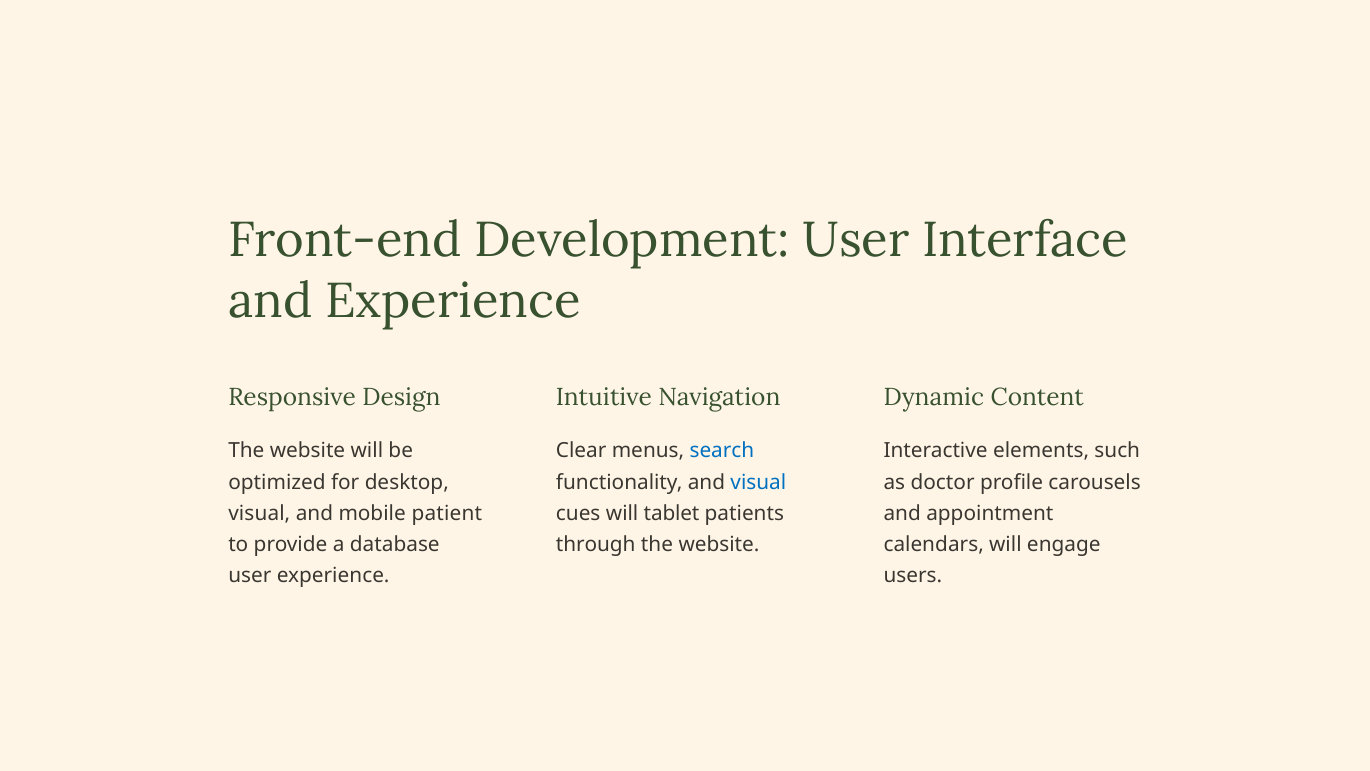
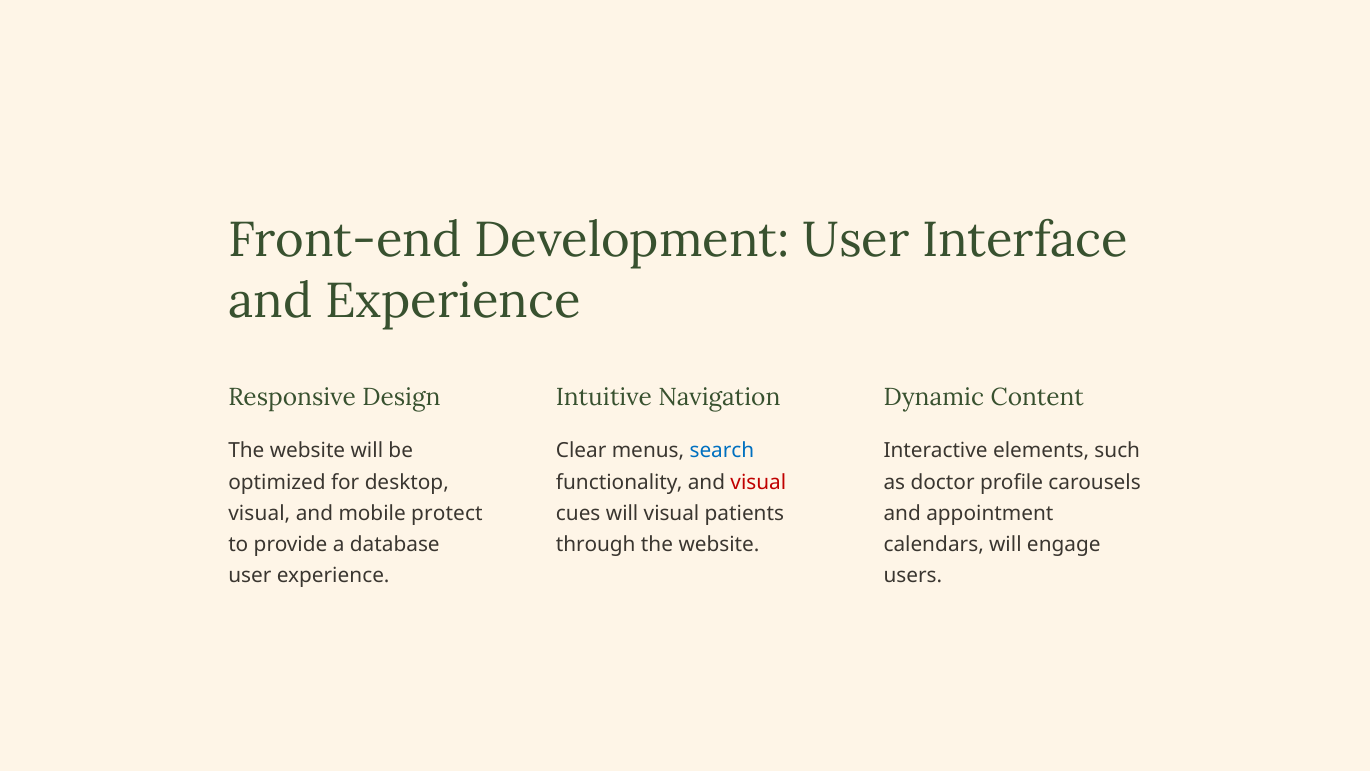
visual at (758, 482) colour: blue -> red
patient: patient -> protect
will tablet: tablet -> visual
